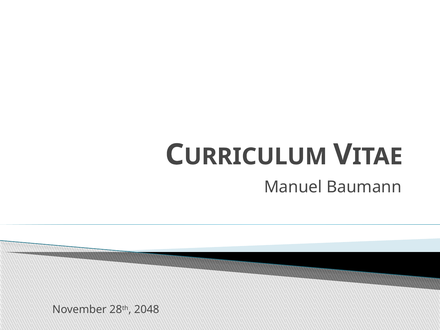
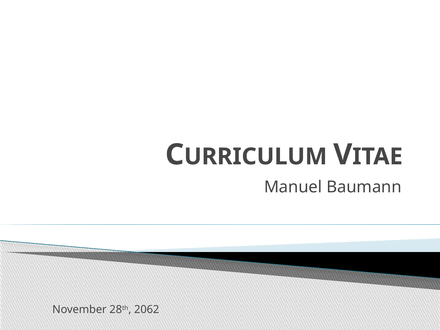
2048: 2048 -> 2062
